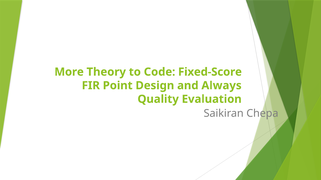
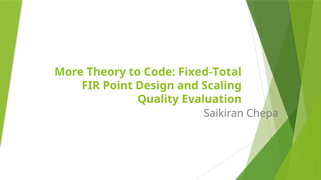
Fixed-Score: Fixed-Score -> Fixed-Total
Always: Always -> Scaling
